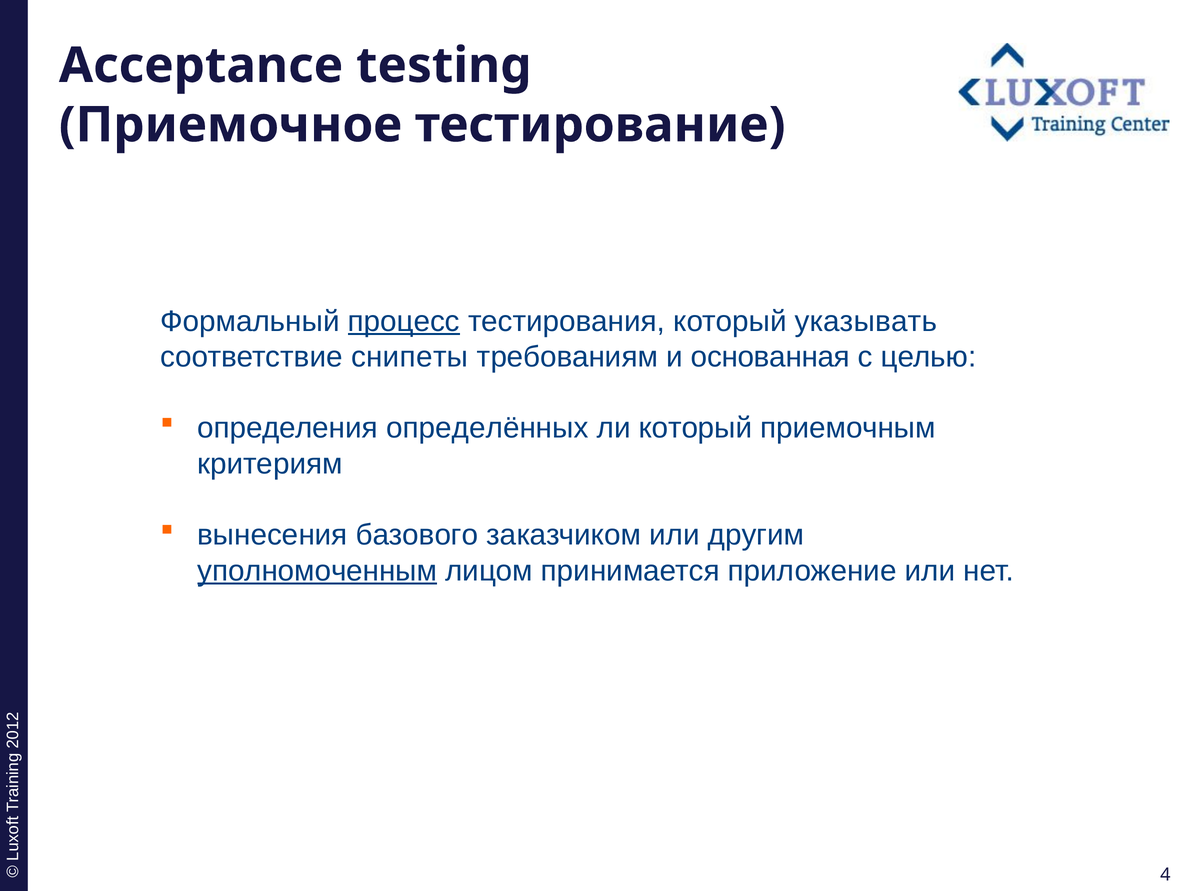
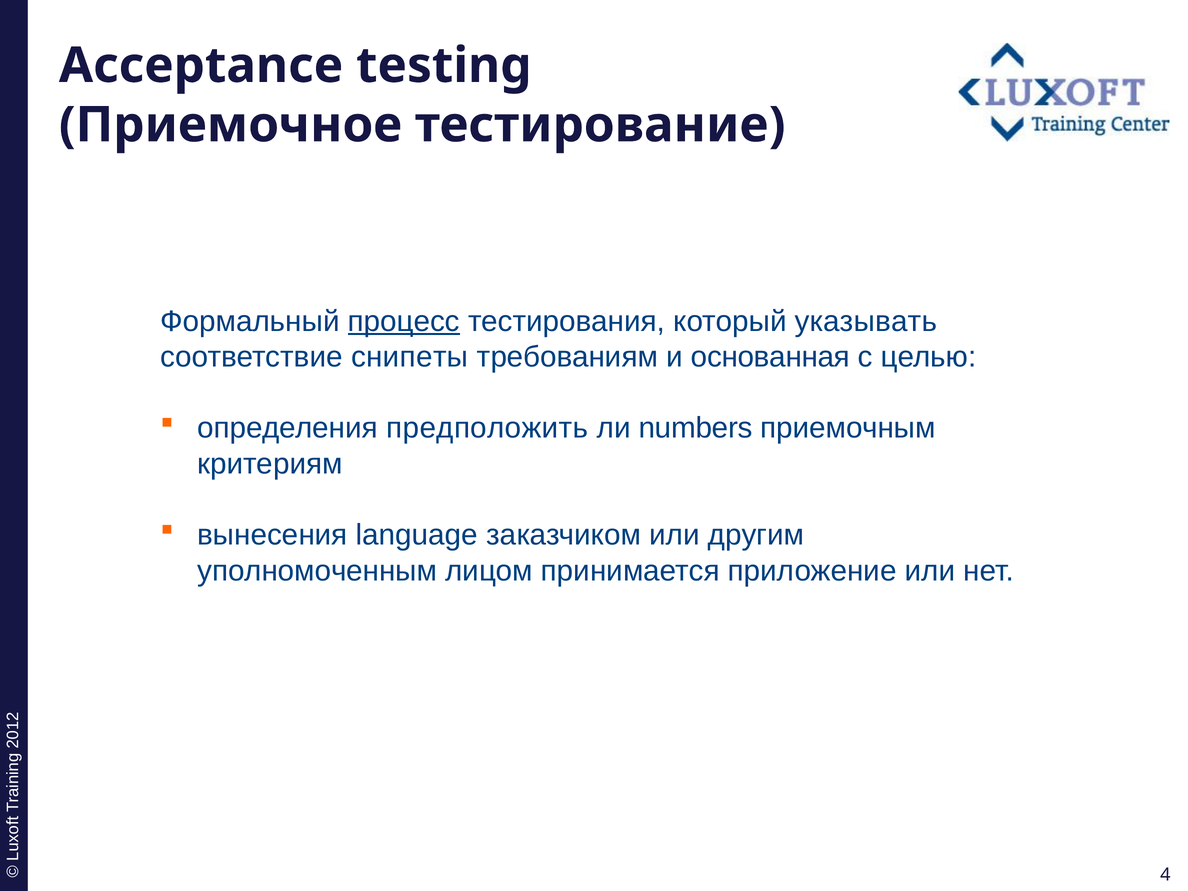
определённых: определённых -> предположить
ли который: который -> numbers
базового: базового -> language
уполномоченным underline: present -> none
